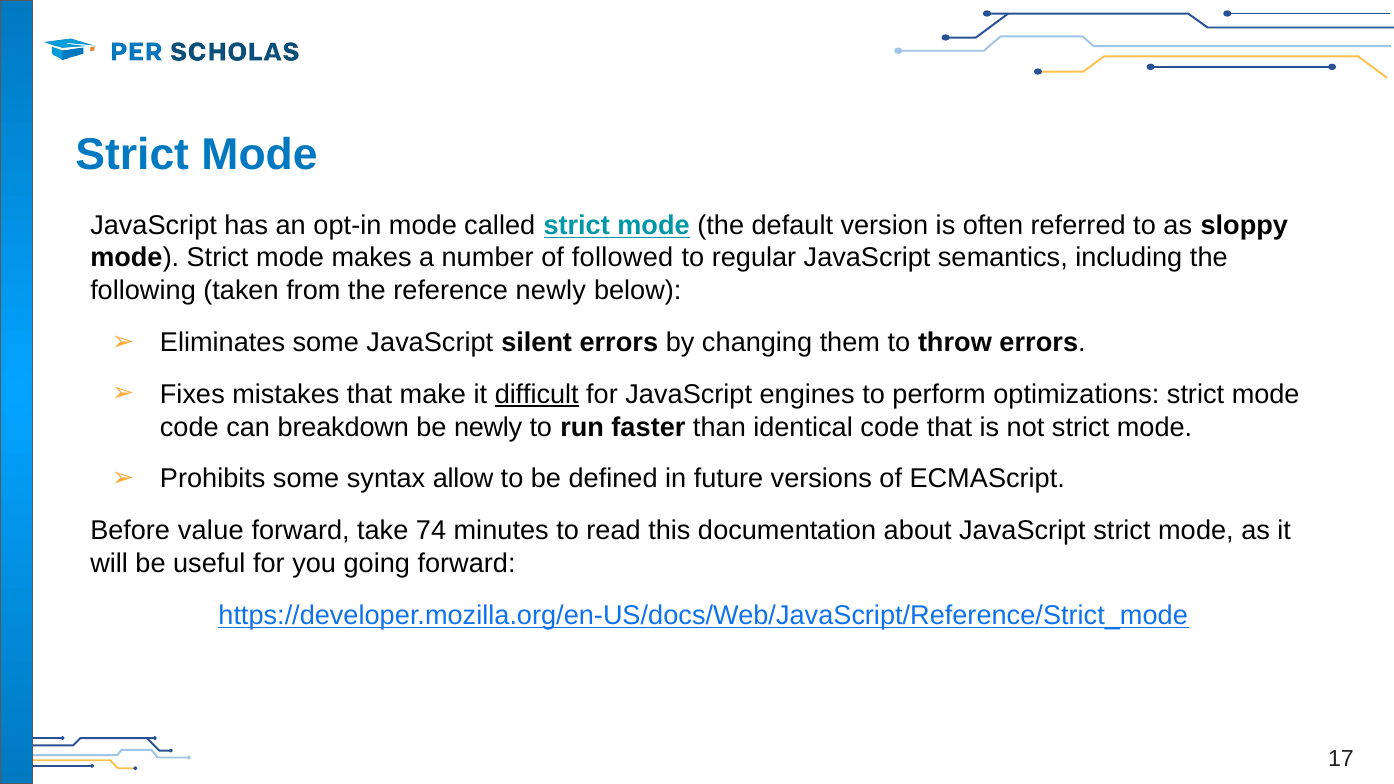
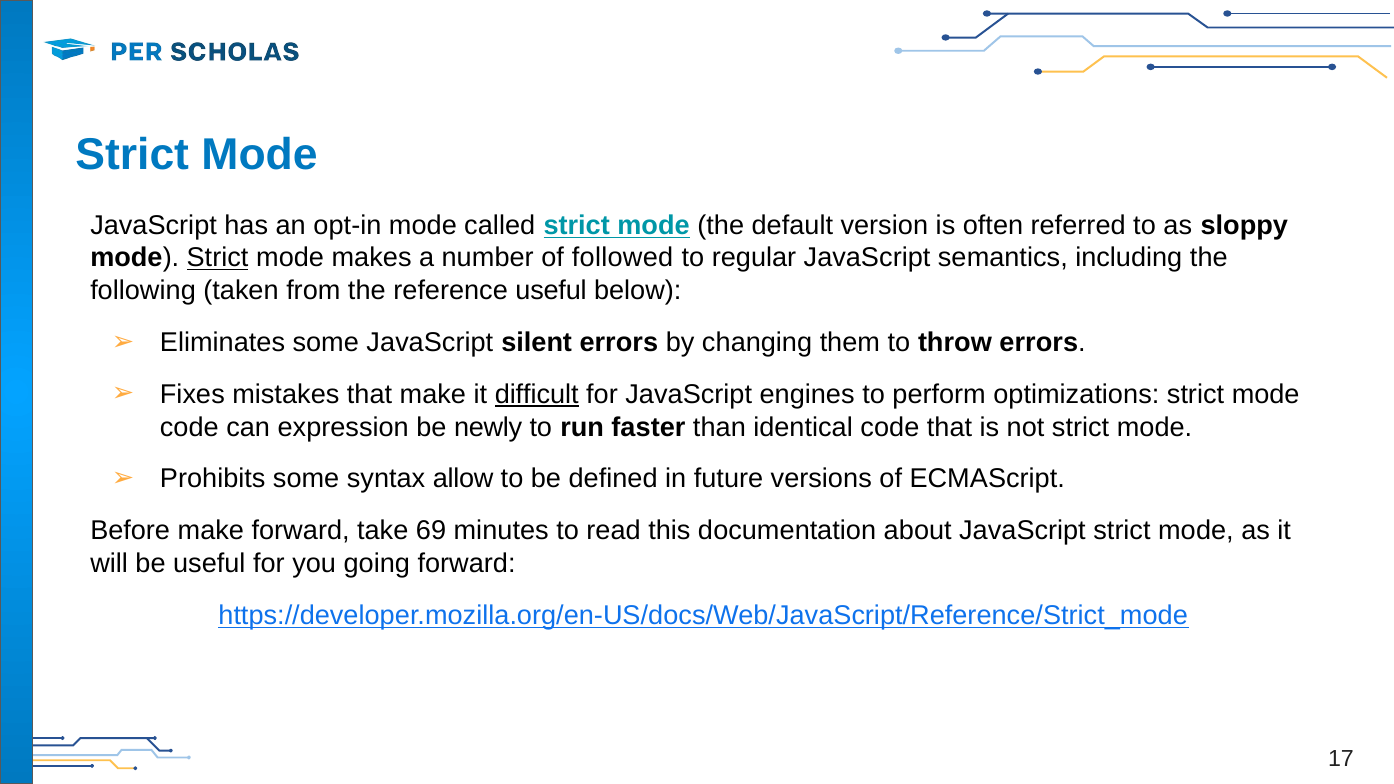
Strict at (218, 258) underline: none -> present
reference newly: newly -> useful
breakdown: breakdown -> expression
Before value: value -> make
74: 74 -> 69
